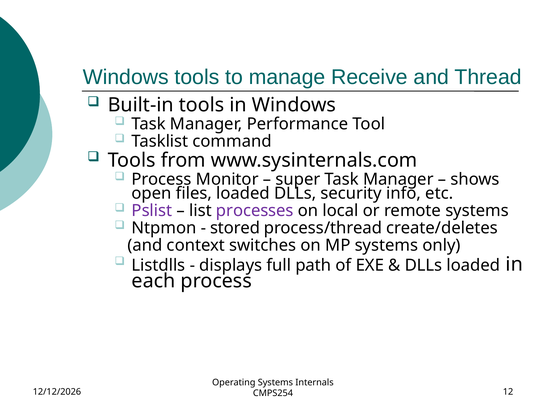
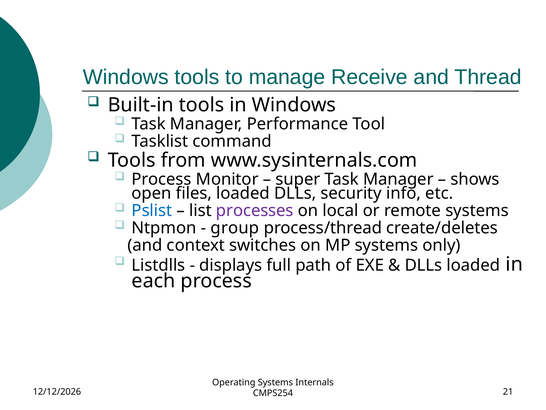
Pslist colour: purple -> blue
stored: stored -> group
12: 12 -> 21
